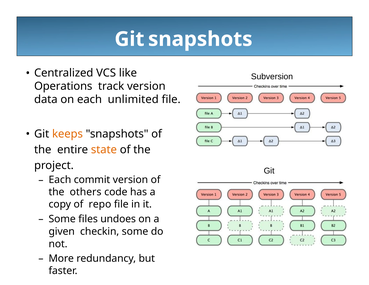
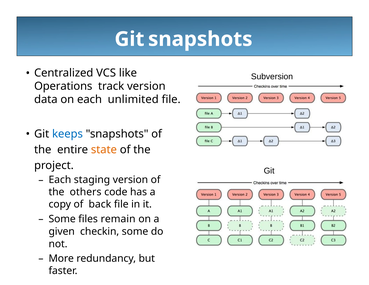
keeps colour: orange -> blue
commit: commit -> staging
repo: repo -> back
undoes: undoes -> remain
